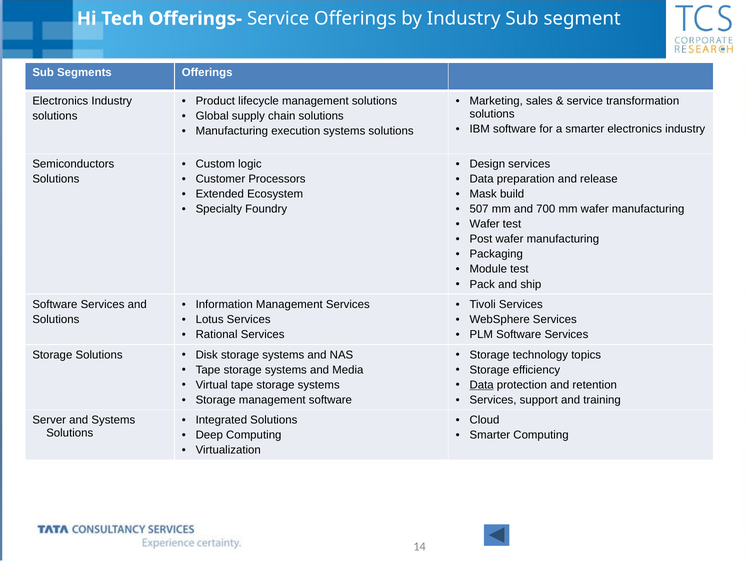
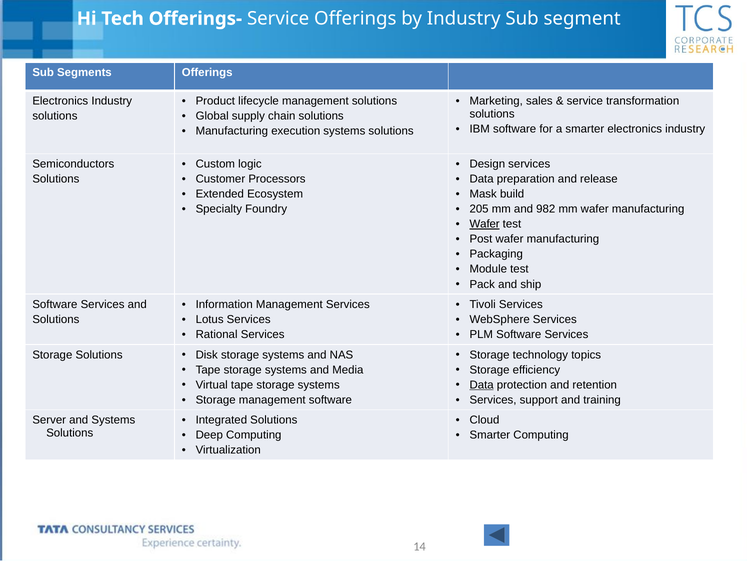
507: 507 -> 205
700: 700 -> 982
Wafer at (485, 224) underline: none -> present
